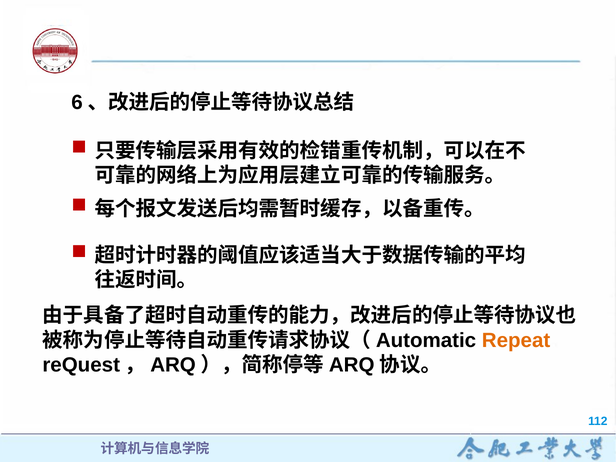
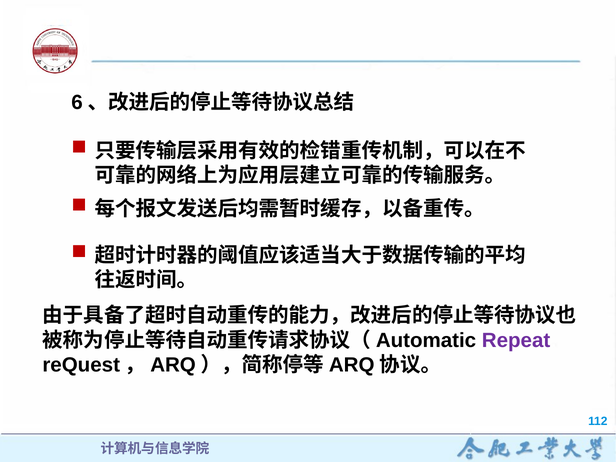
Repeat colour: orange -> purple
